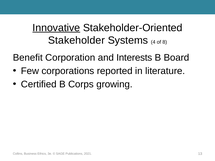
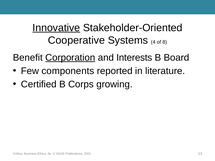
Stakeholder: Stakeholder -> Cooperative
Corporation underline: none -> present
corporations: corporations -> components
